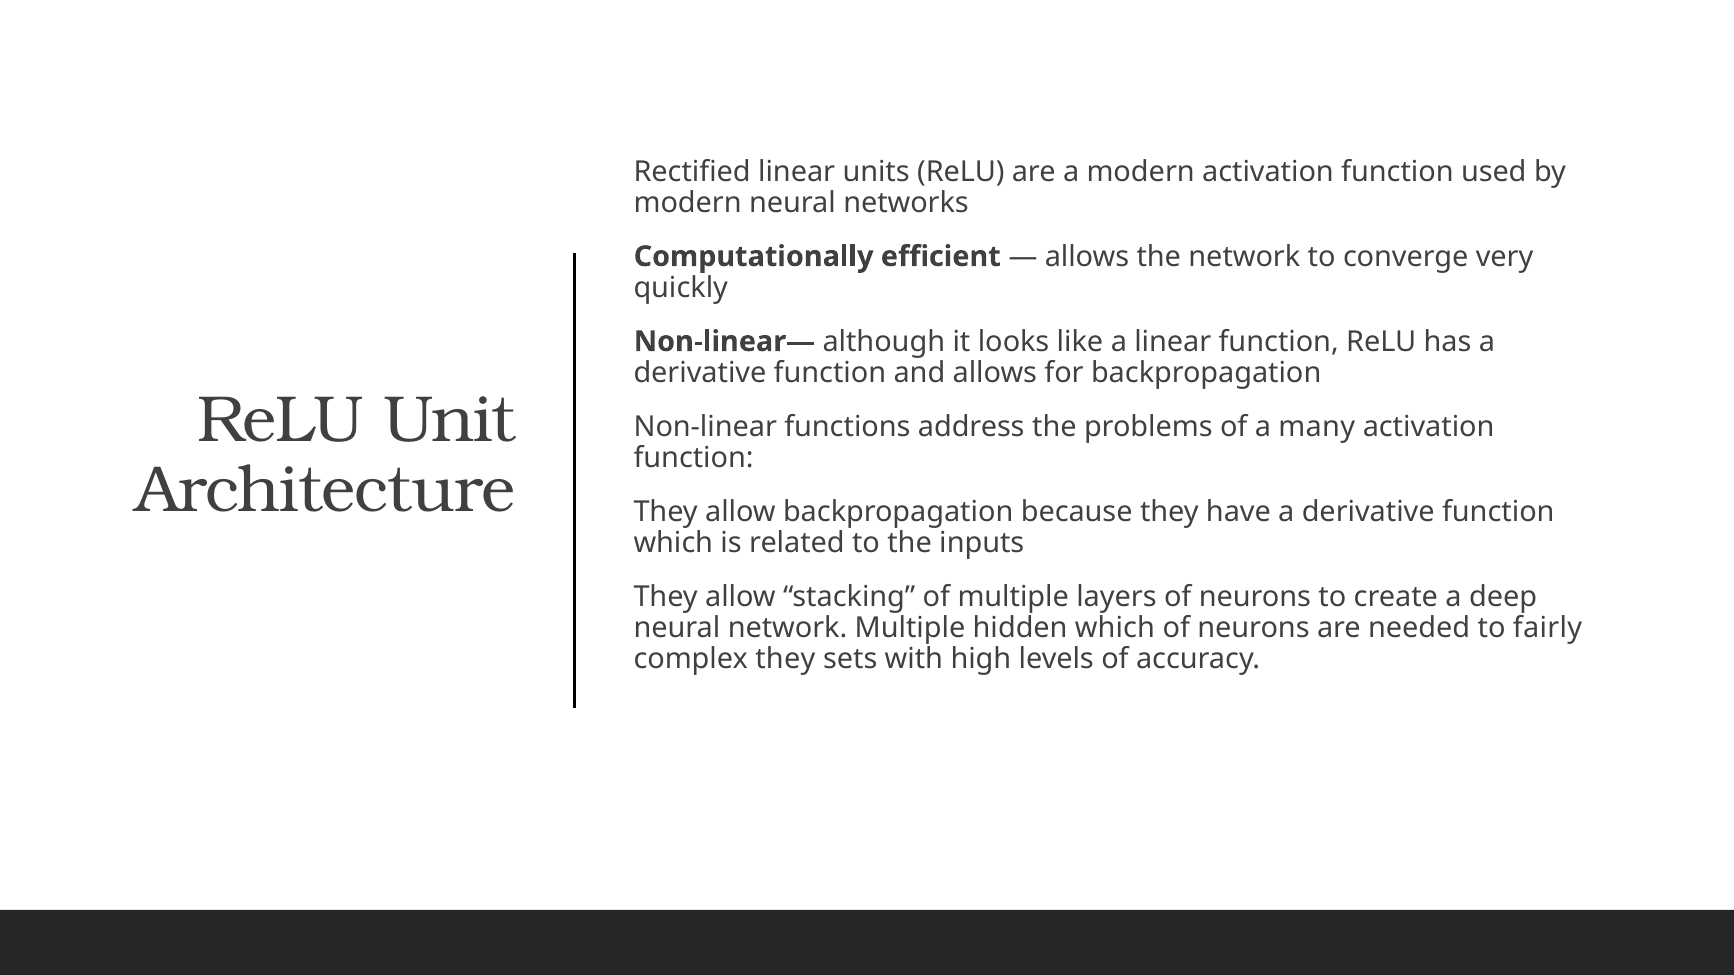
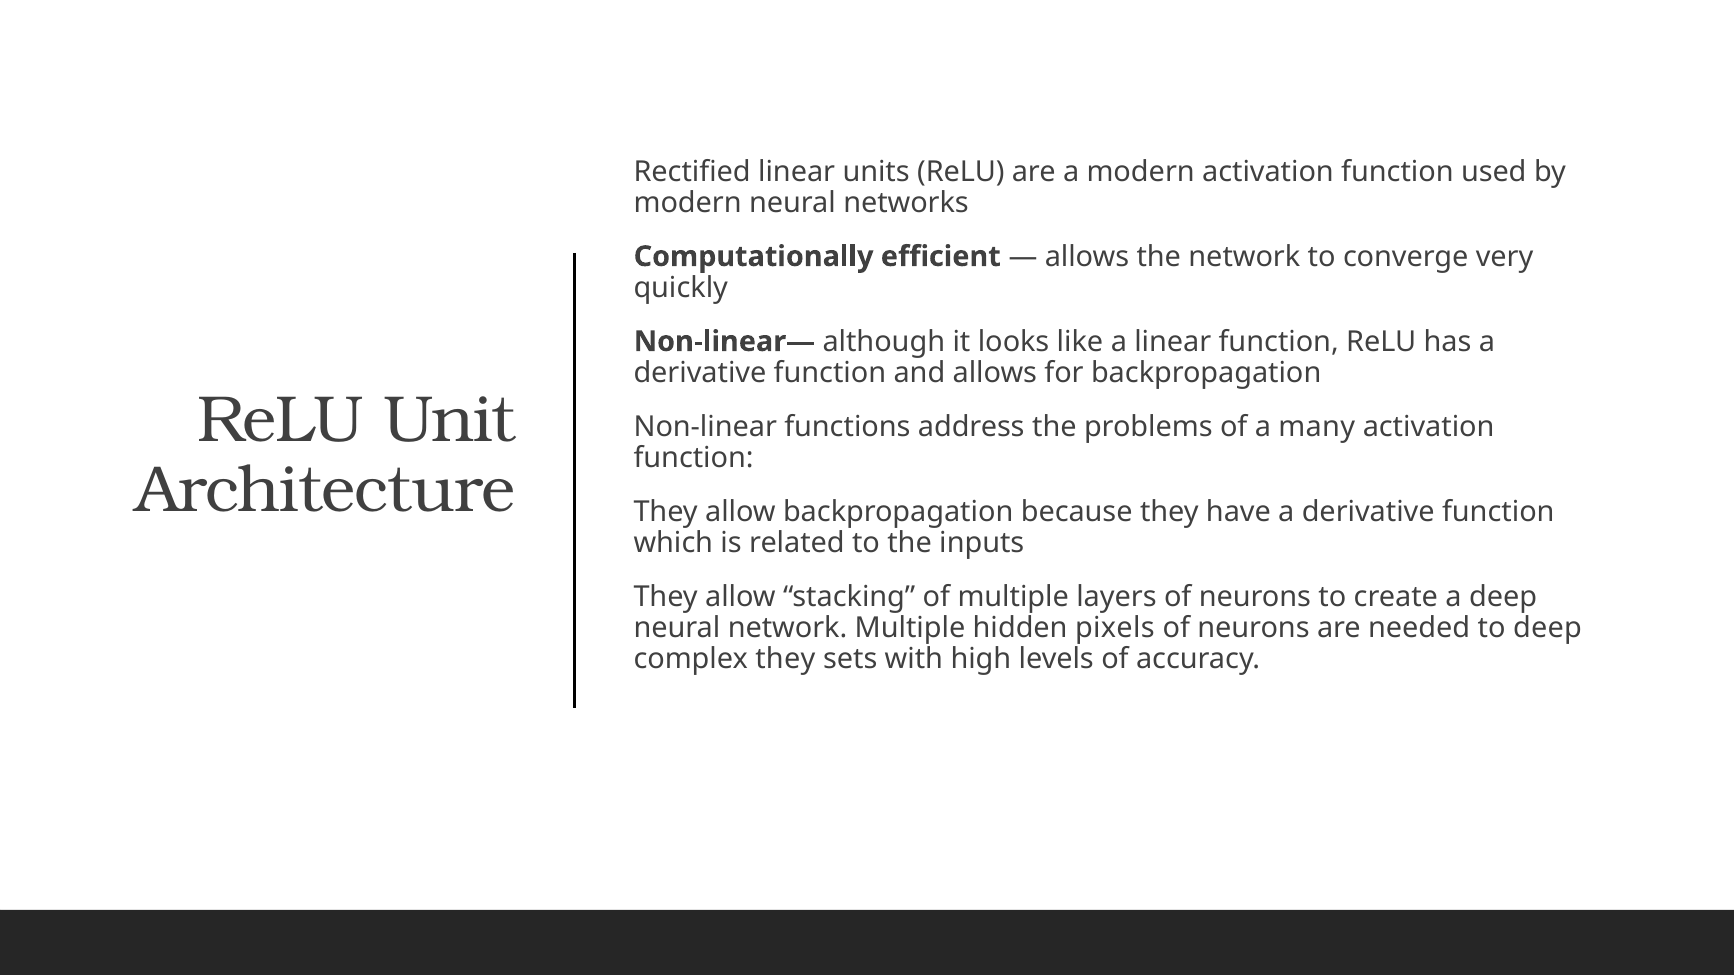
hidden which: which -> pixels
to fairly: fairly -> deep
